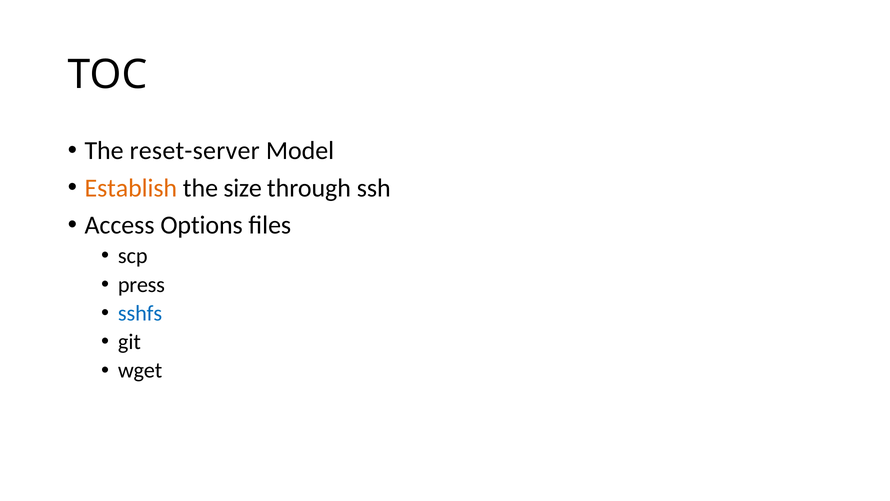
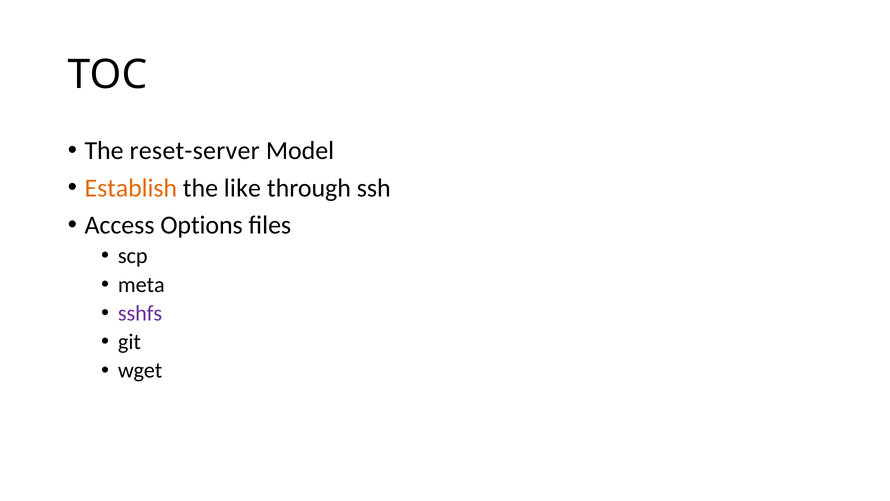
size: size -> like
press: press -> meta
sshfs colour: blue -> purple
